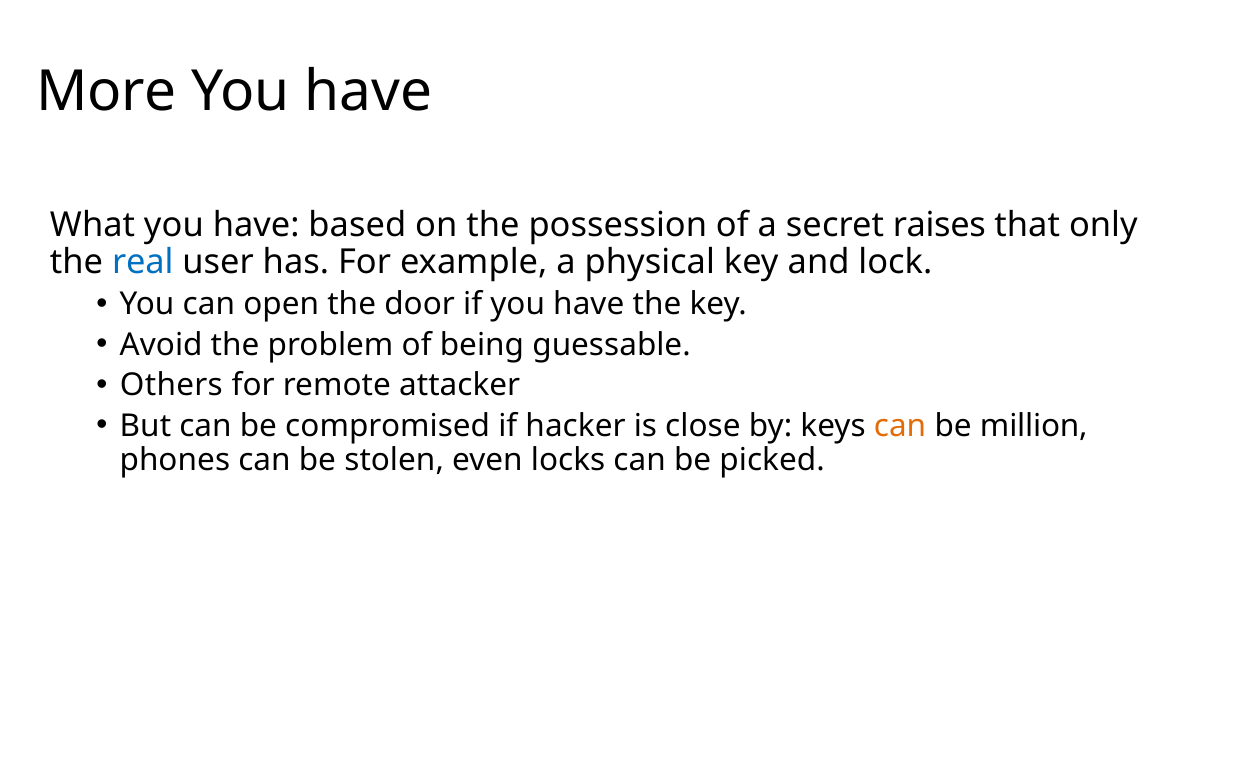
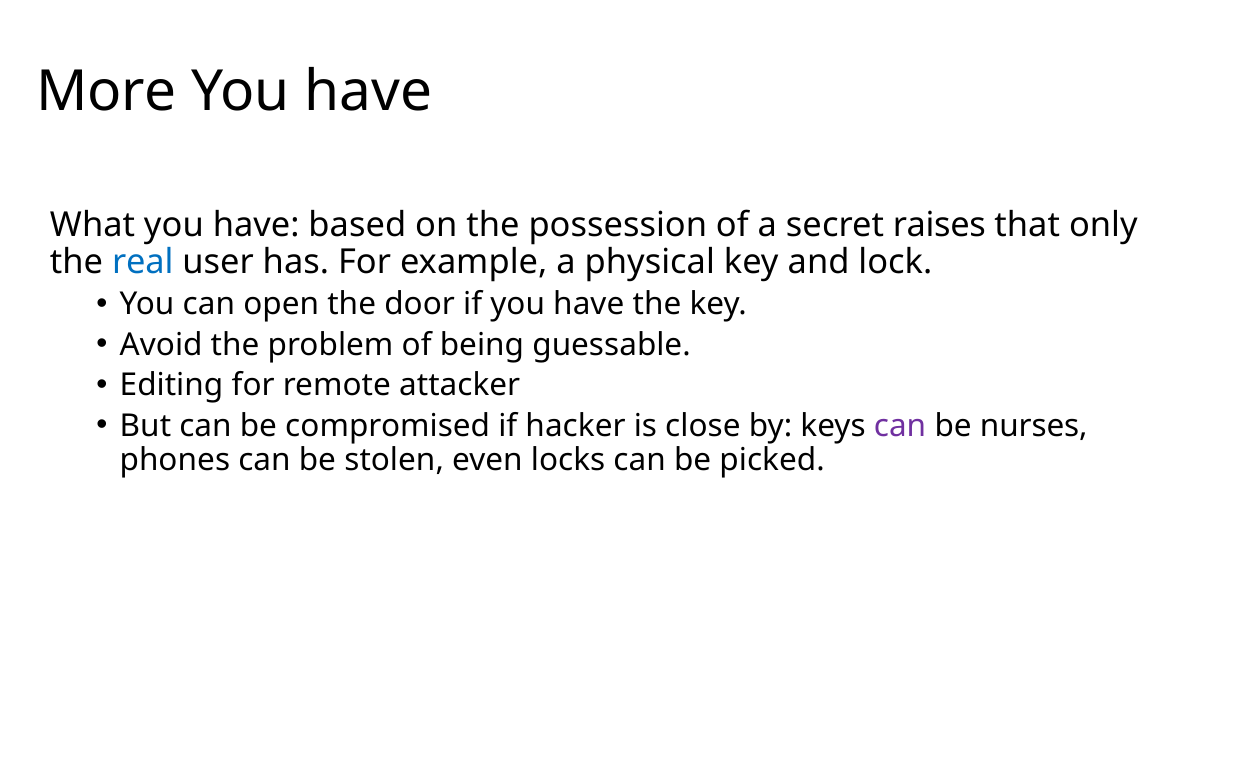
Others: Others -> Editing
can at (900, 426) colour: orange -> purple
million: million -> nurses
